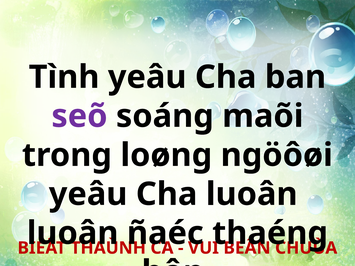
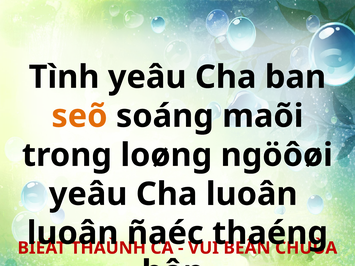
seõ colour: purple -> orange
